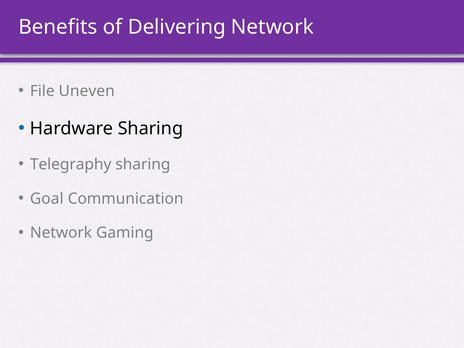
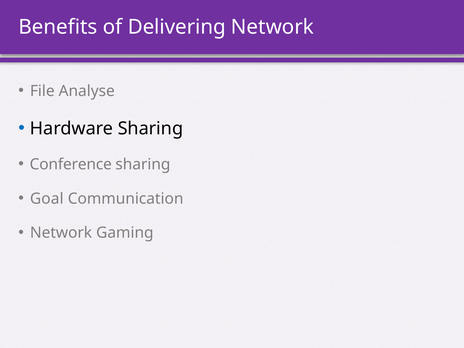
Uneven: Uneven -> Analyse
Telegraphy: Telegraphy -> Conference
